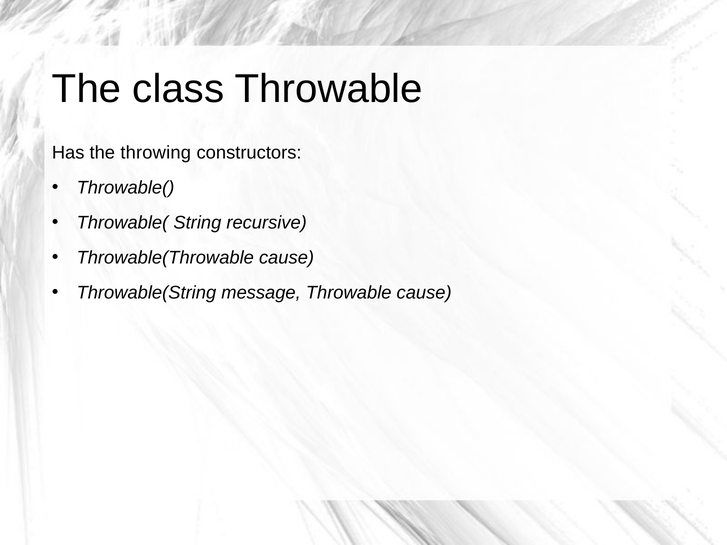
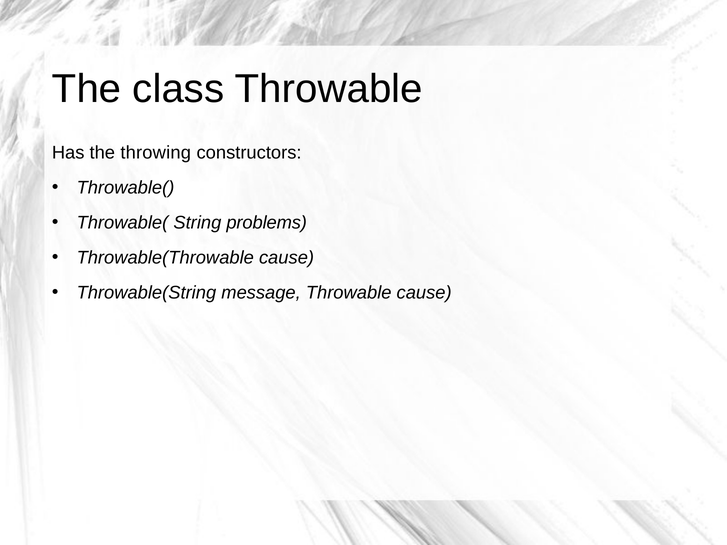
recursive: recursive -> problems
